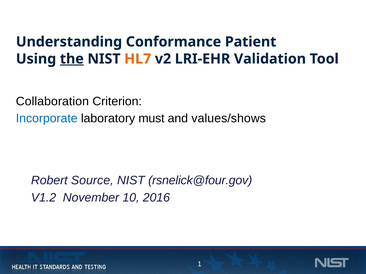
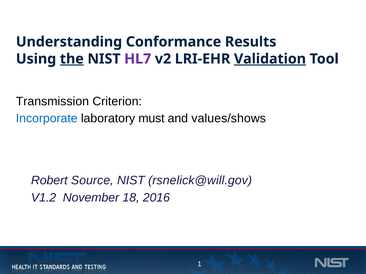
Patient: Patient -> Results
HL7 colour: orange -> purple
Validation underline: none -> present
Collaboration: Collaboration -> Transmission
rsnelick@four.gov: rsnelick@four.gov -> rsnelick@will.gov
10: 10 -> 18
